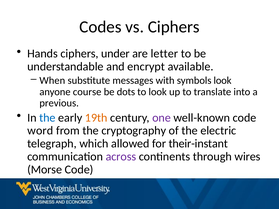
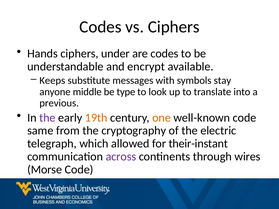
are letter: letter -> codes
When: When -> Keeps
symbols look: look -> stay
course: course -> middle
dots: dots -> type
the at (47, 118) colour: blue -> purple
one colour: purple -> orange
word: word -> same
